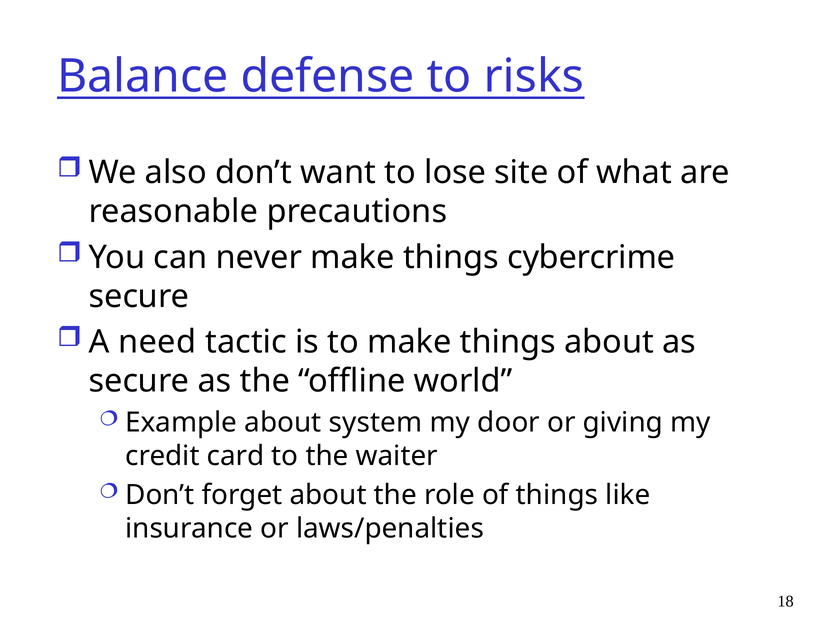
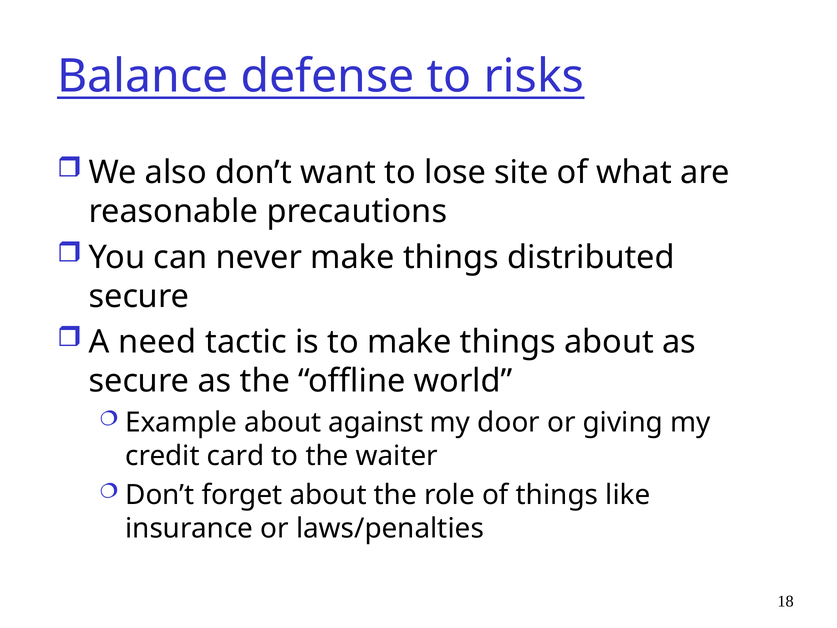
cybercrime: cybercrime -> distributed
system: system -> against
